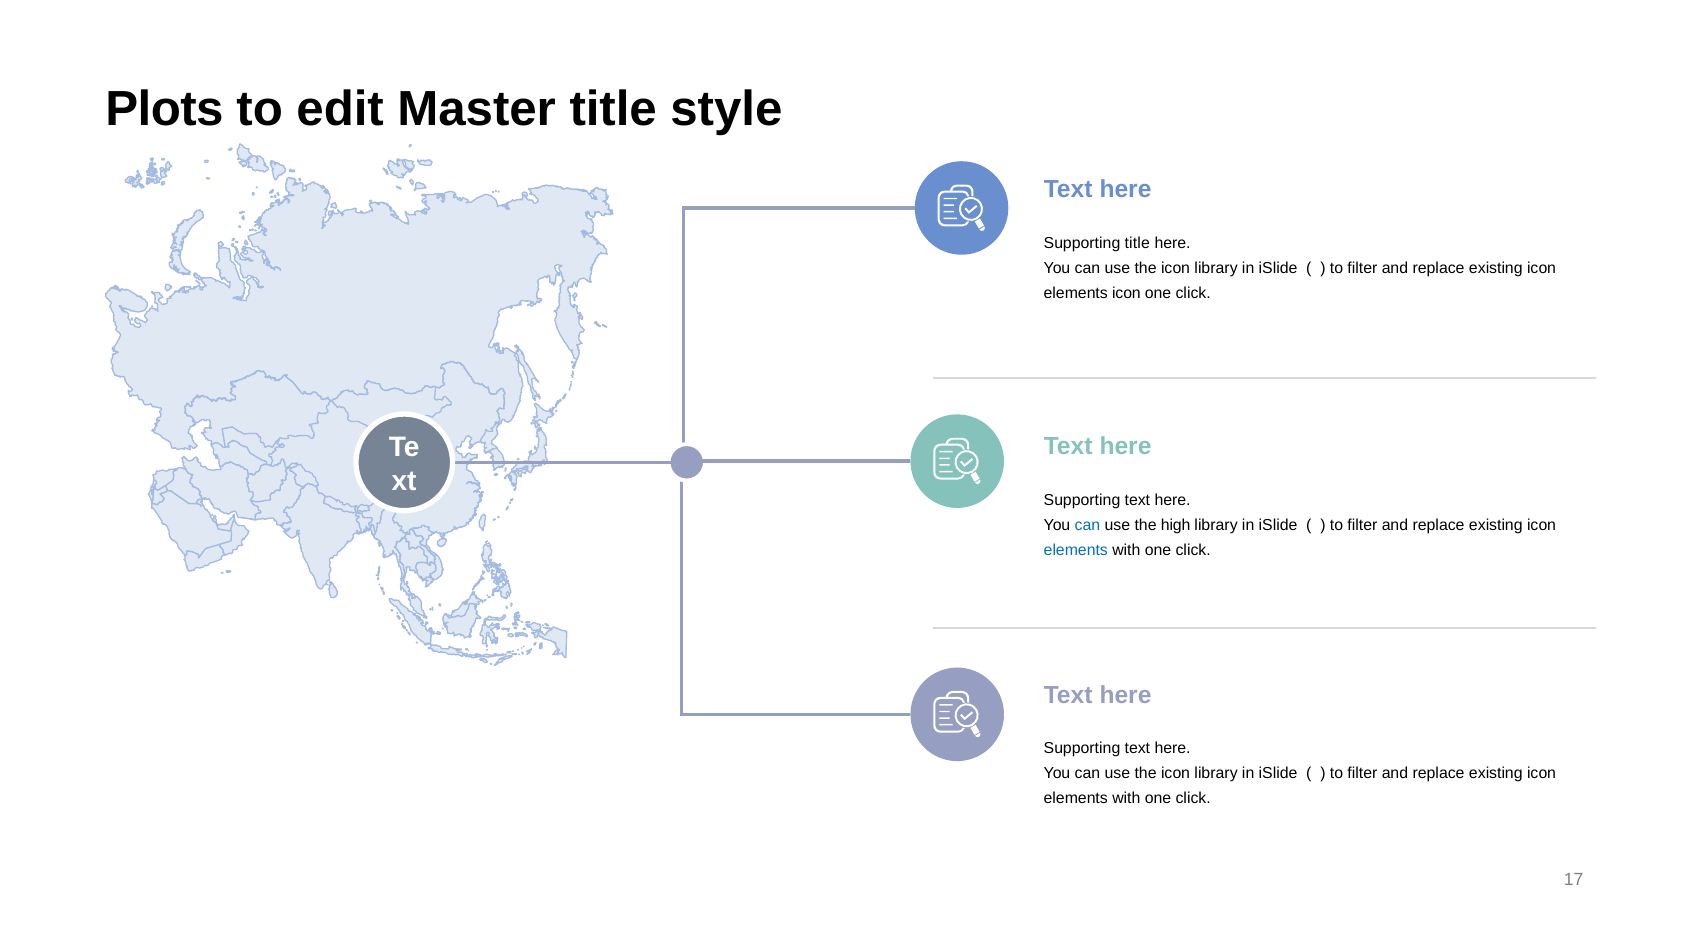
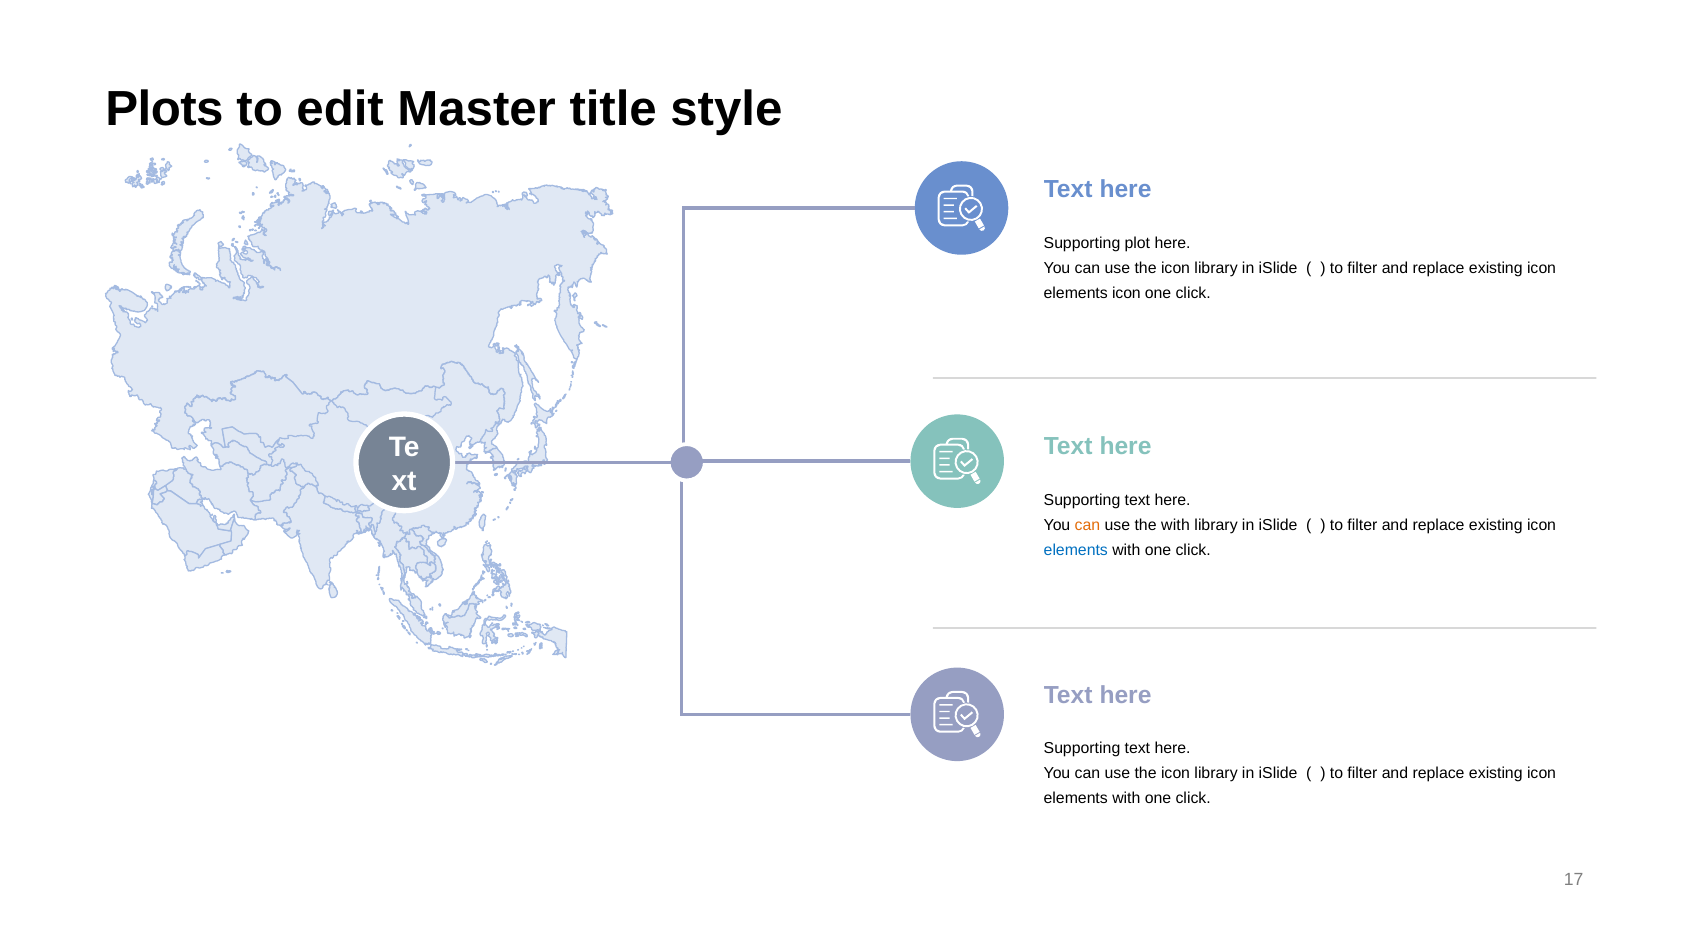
Supporting title: title -> plot
can at (1088, 525) colour: blue -> orange
the high: high -> with
